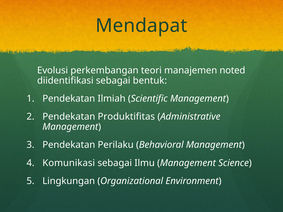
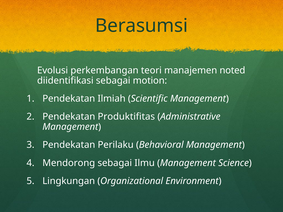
Mendapat: Mendapat -> Berasumsi
bentuk: bentuk -> motion
Komunikasi: Komunikasi -> Mendorong
